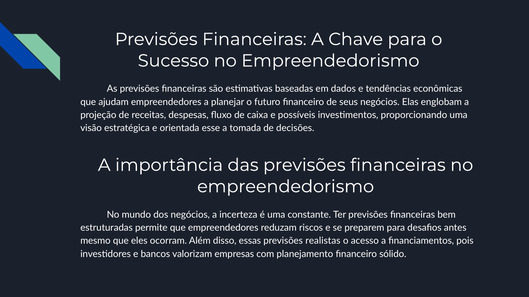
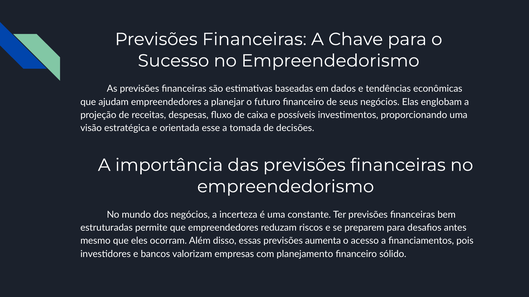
realistas: realistas -> aumenta
